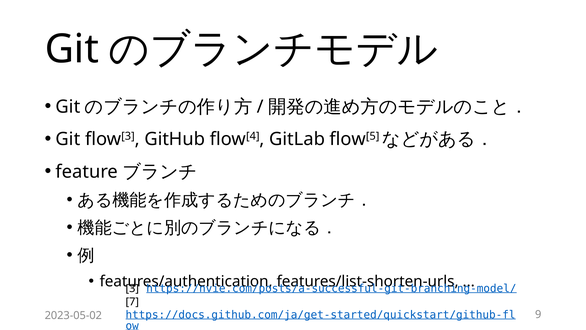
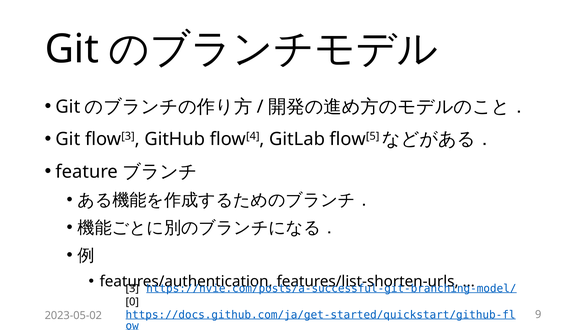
7: 7 -> 0
